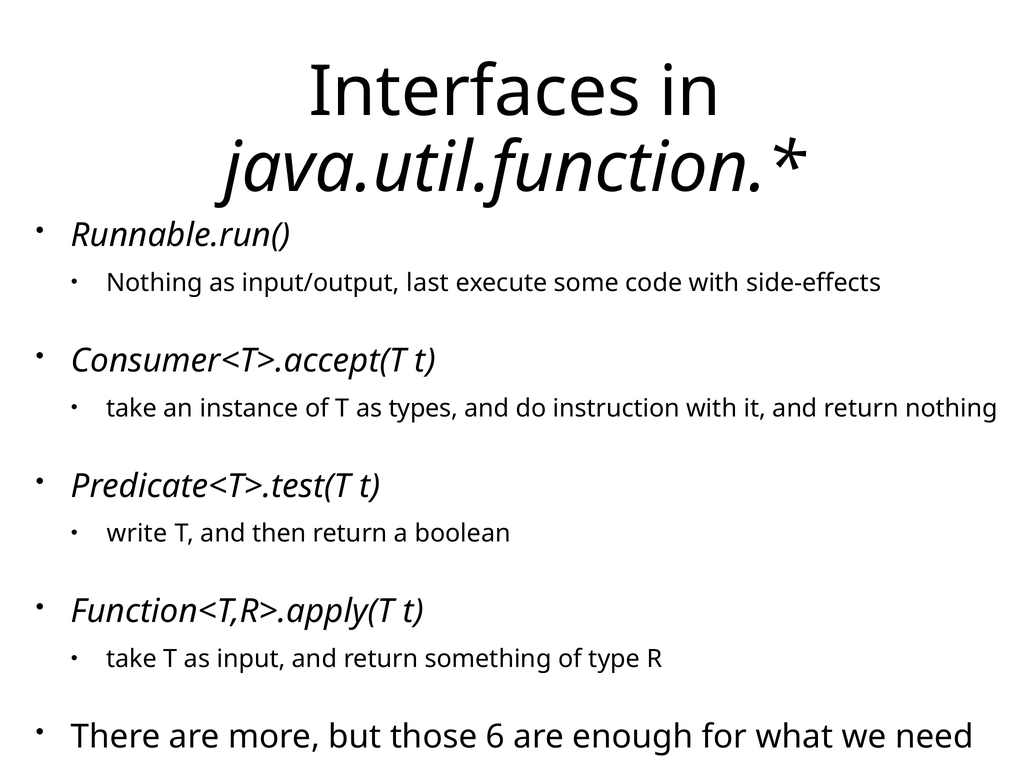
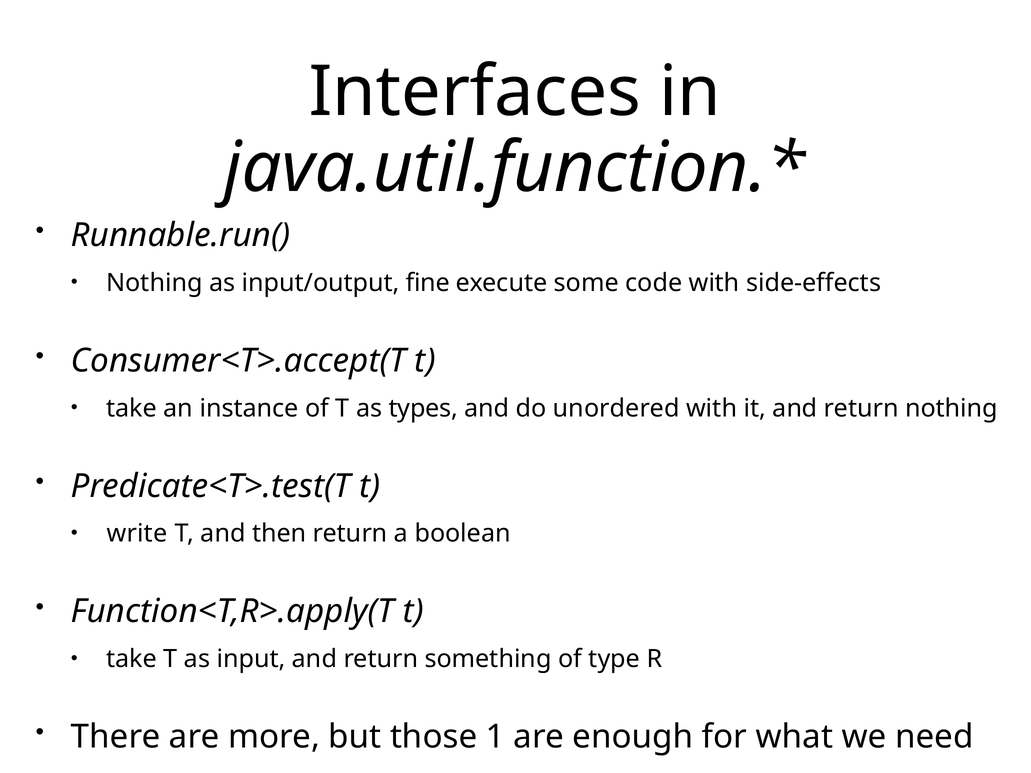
last: last -> fine
instruction: instruction -> unordered
6: 6 -> 1
